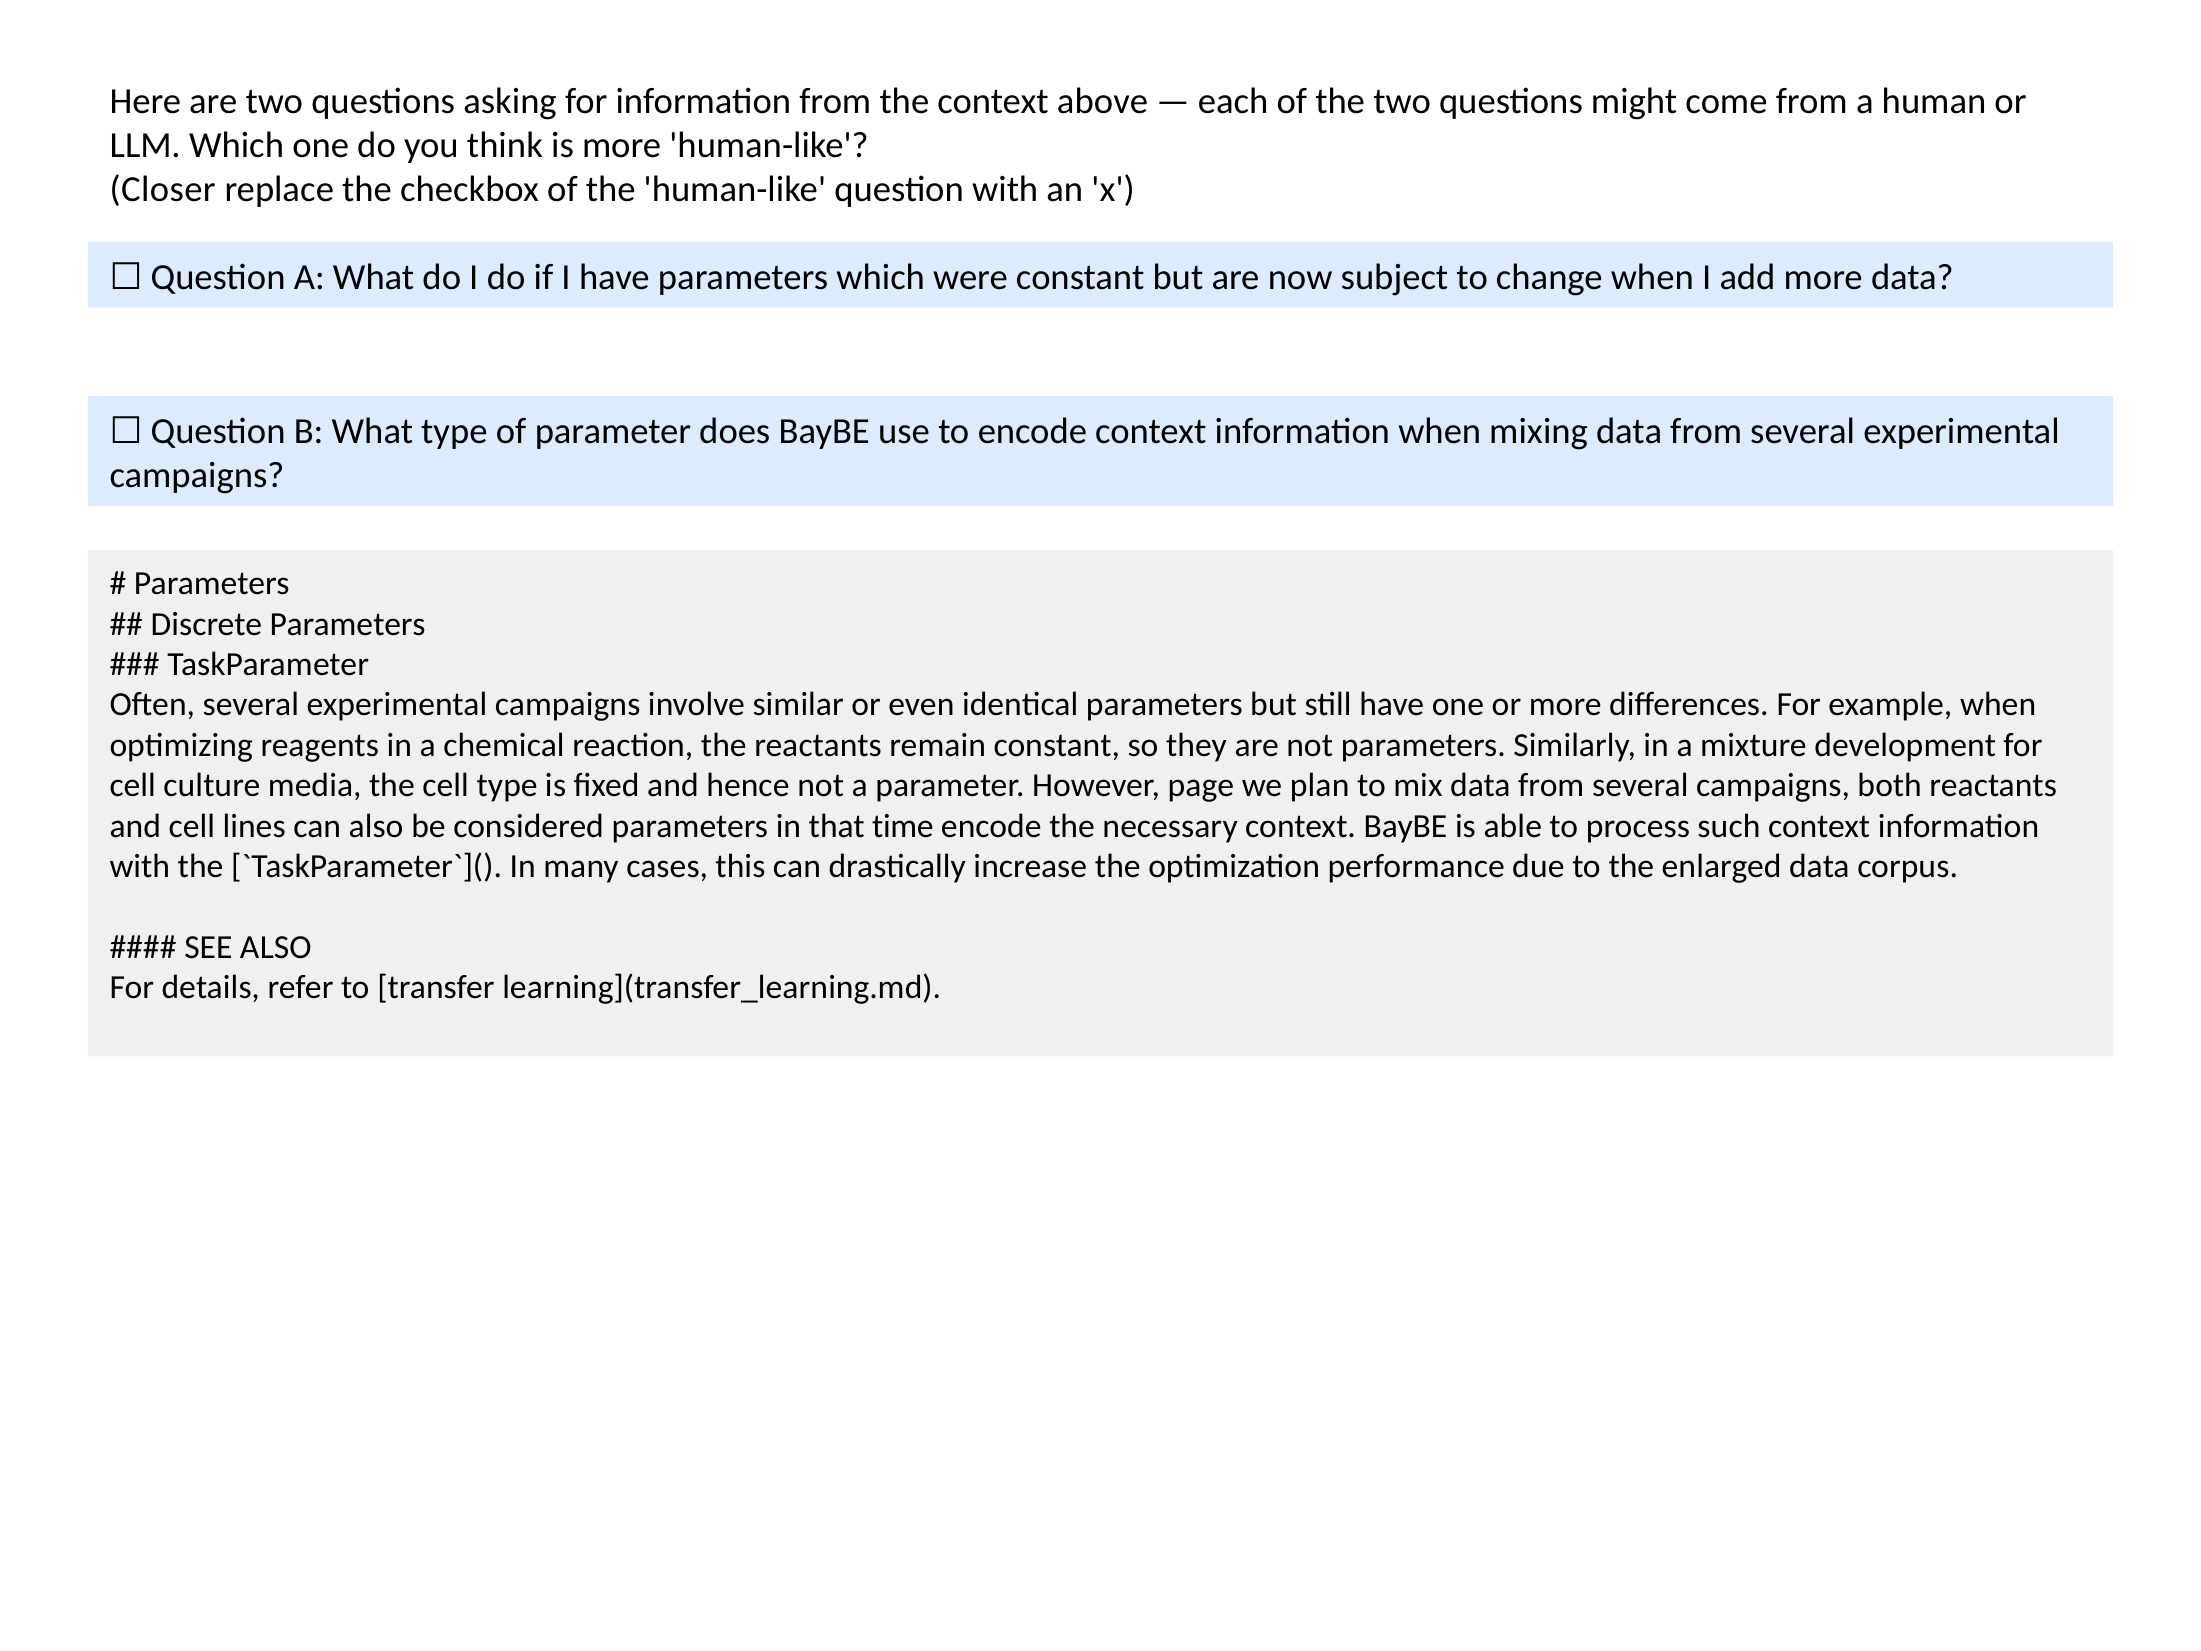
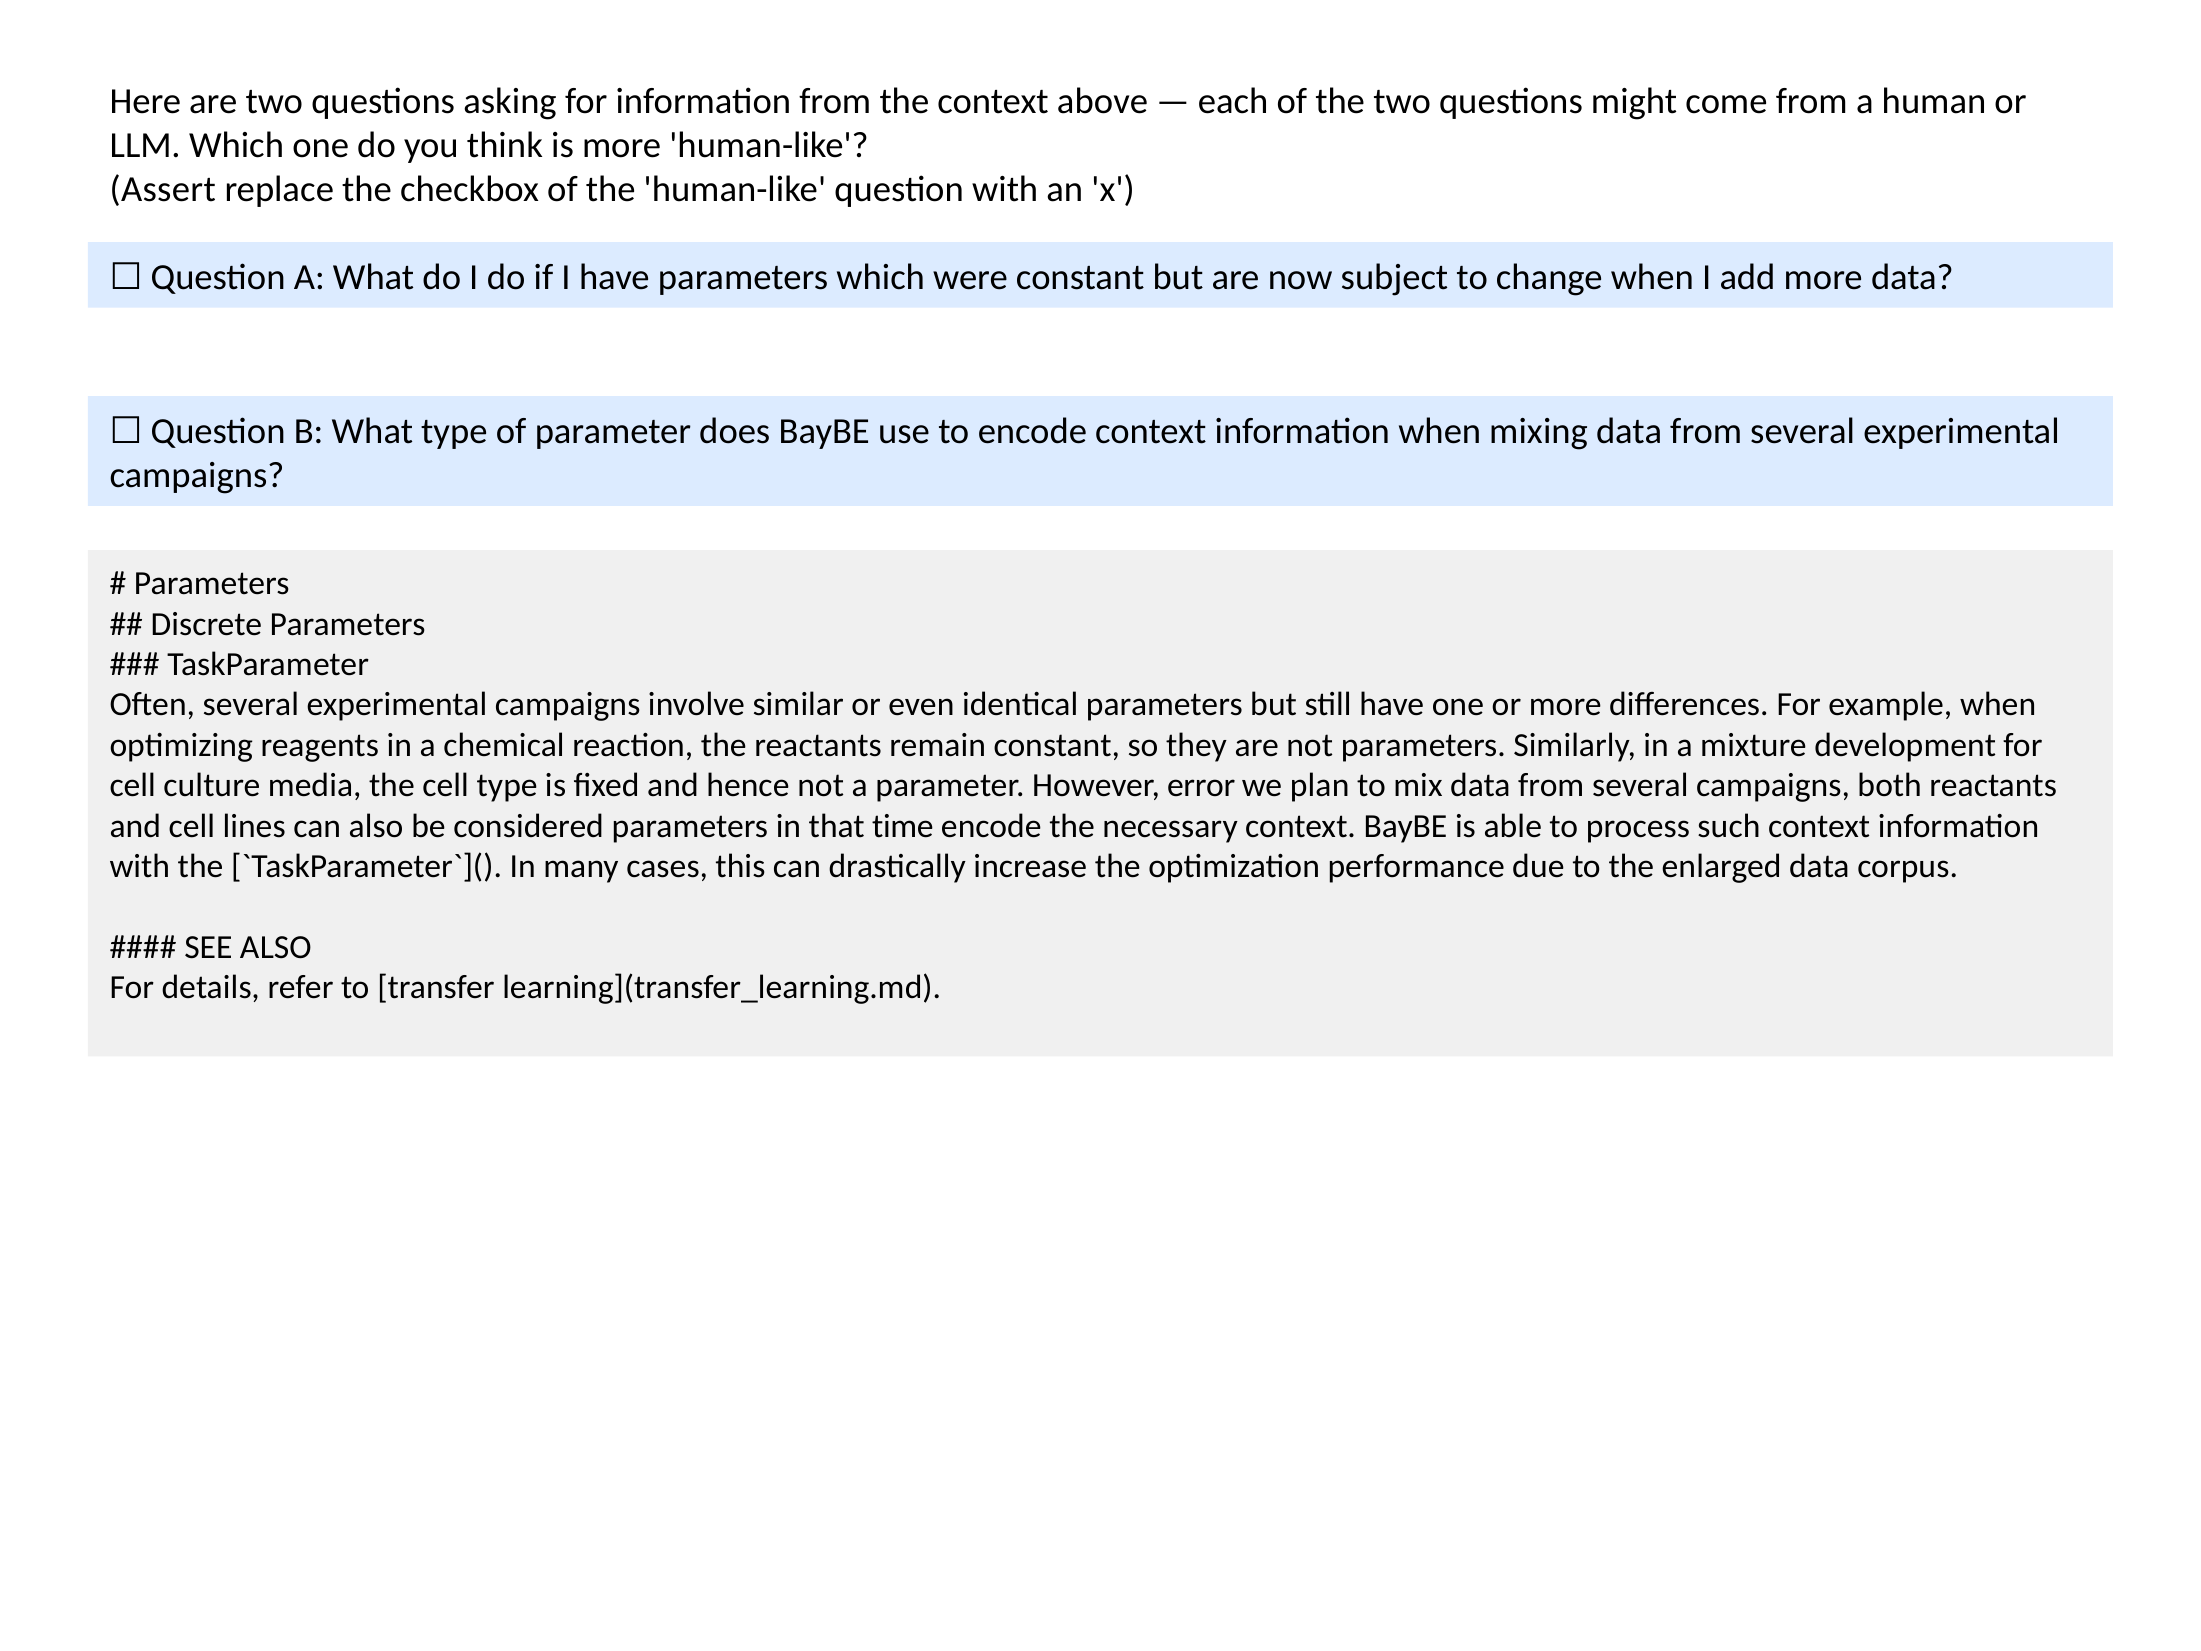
Closer: Closer -> Assert
page: page -> error
